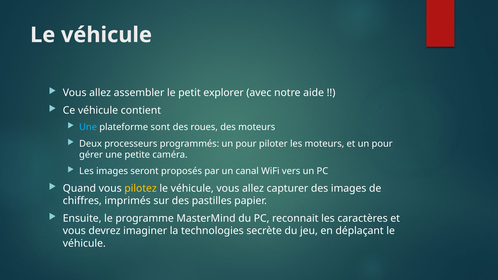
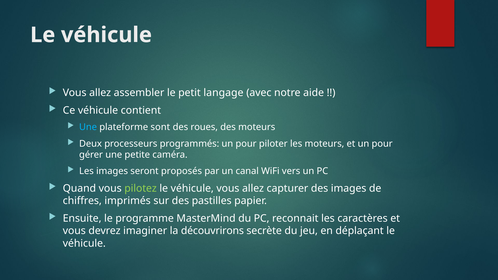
explorer: explorer -> langage
pilotez colour: yellow -> light green
technologies: technologies -> découvrirons
